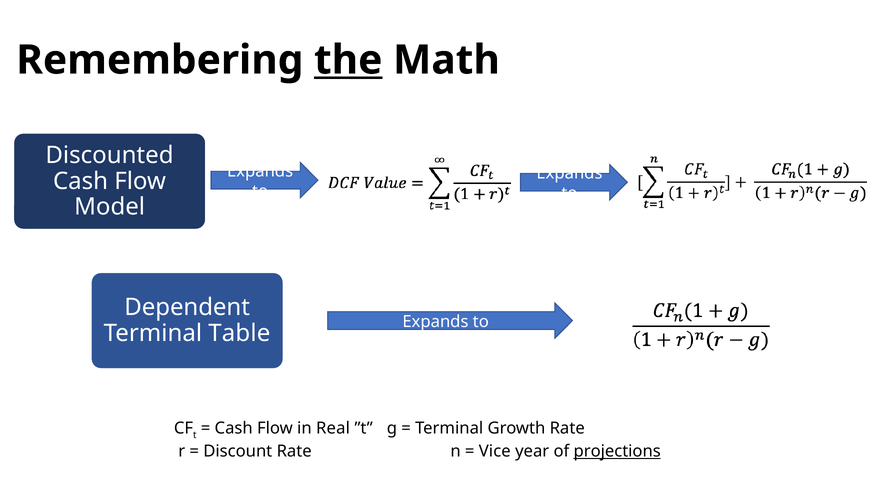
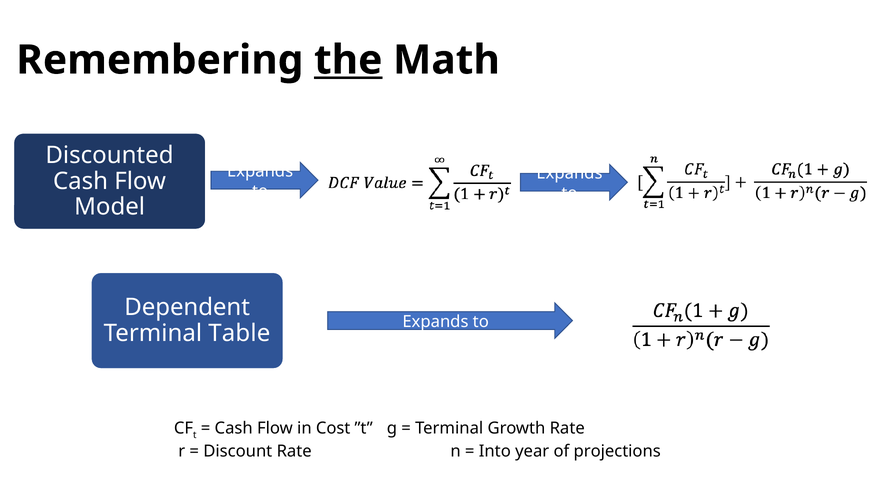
Real: Real -> Cost
Vice: Vice -> Into
projections underline: present -> none
